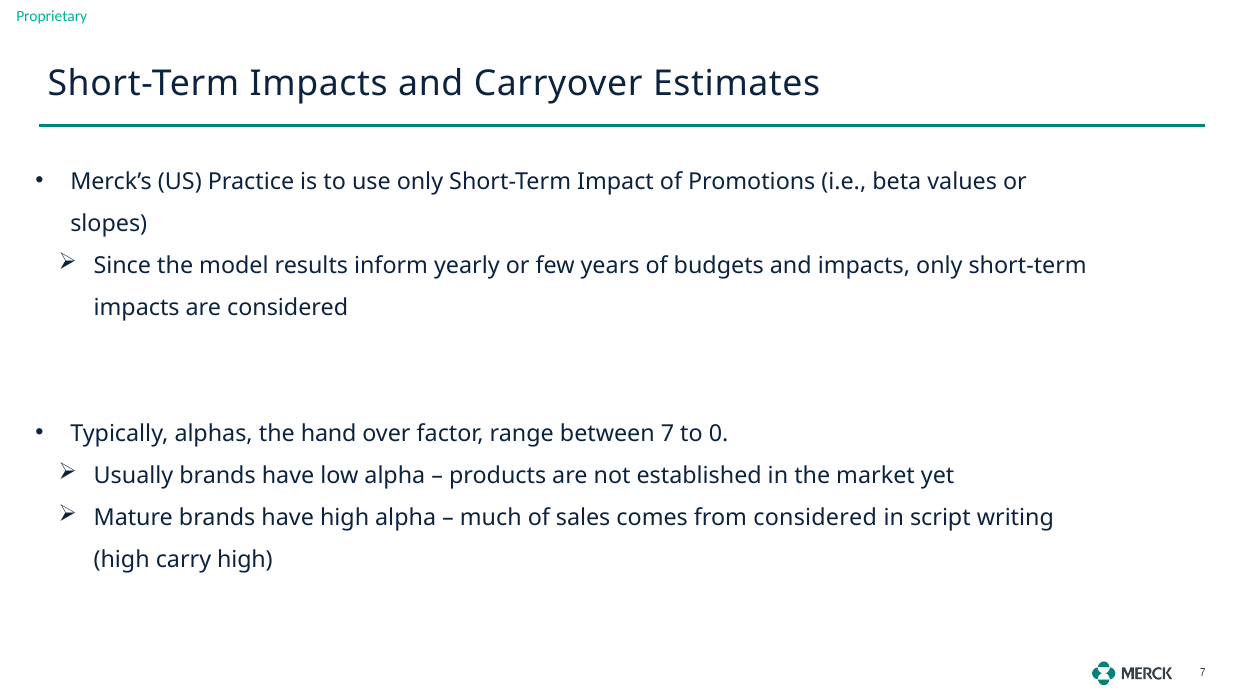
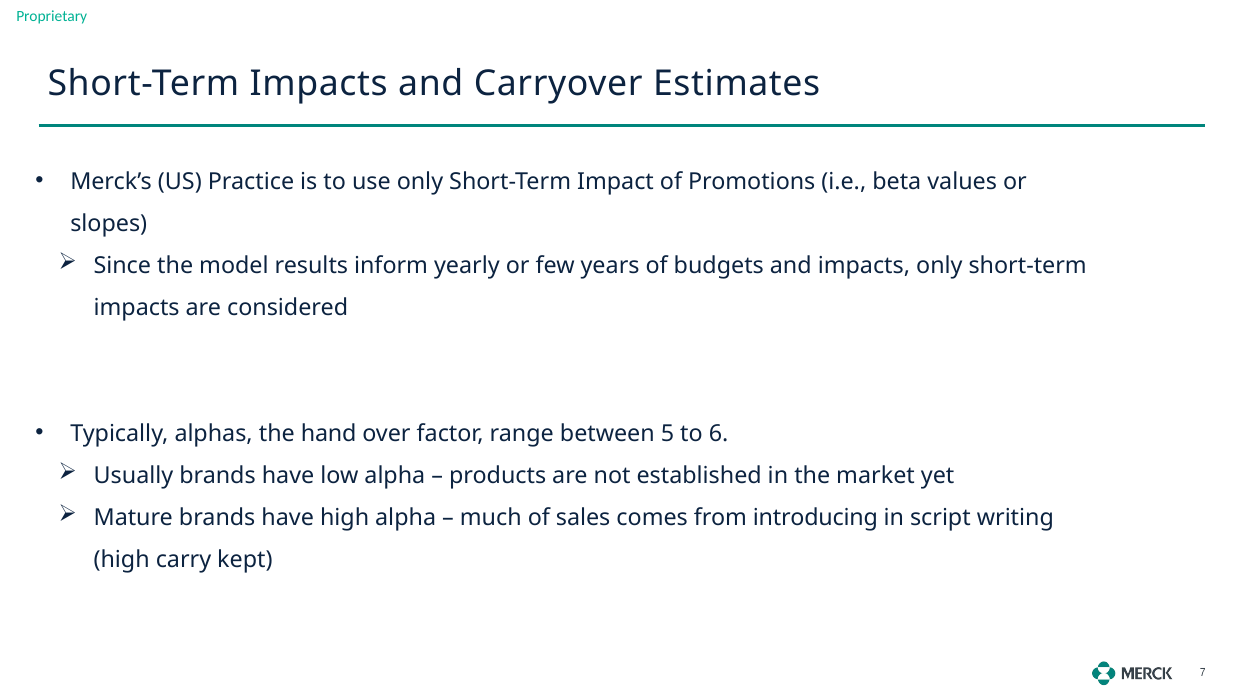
between 7: 7 -> 5
0: 0 -> 6
from considered: considered -> introducing
carry high: high -> kept
